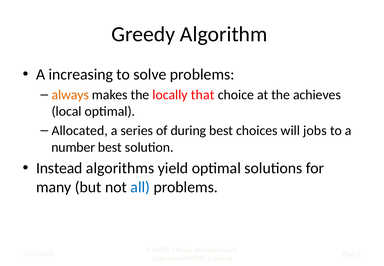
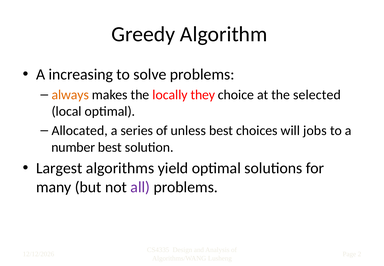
that: that -> they
achieves: achieves -> selected
during: during -> unless
Instead: Instead -> Largest
all colour: blue -> purple
